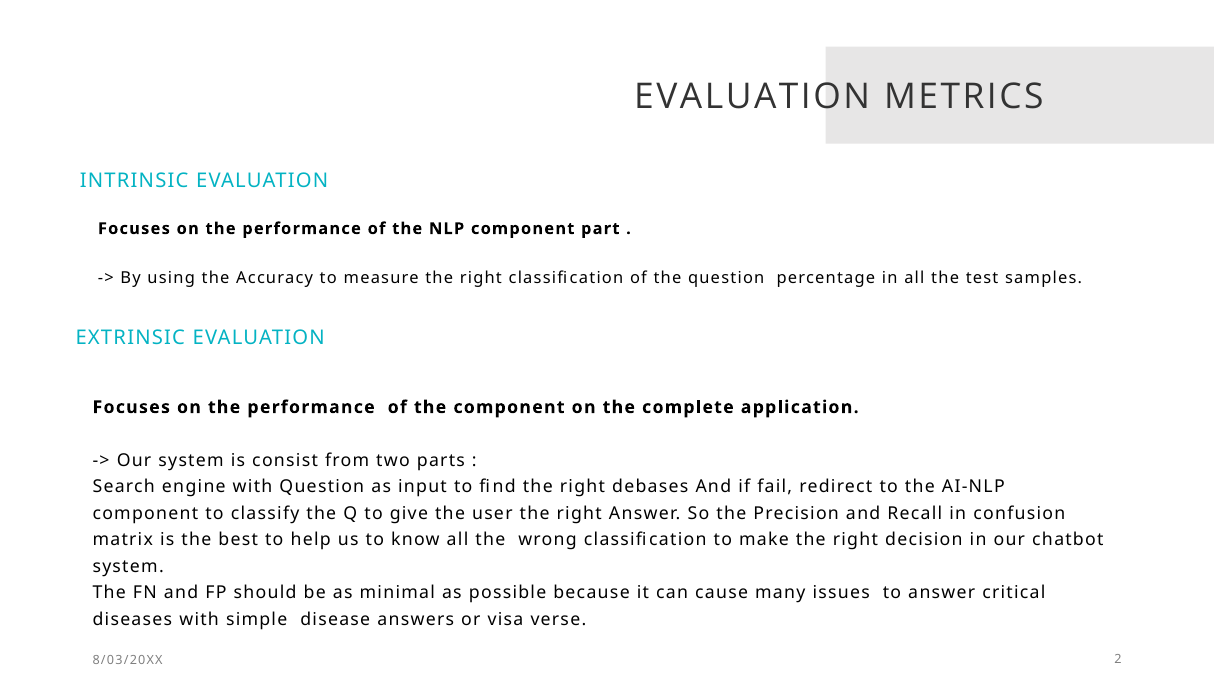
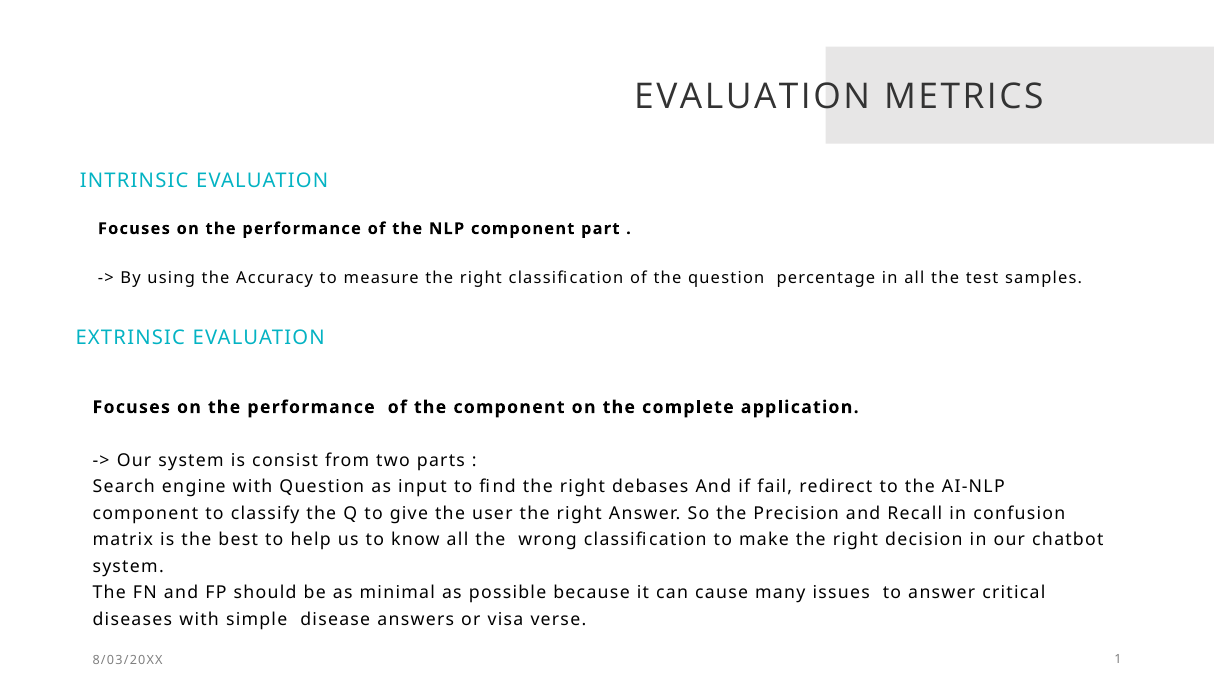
2: 2 -> 1
